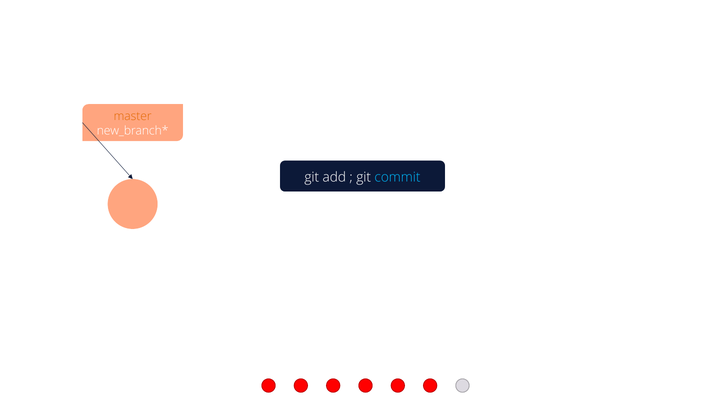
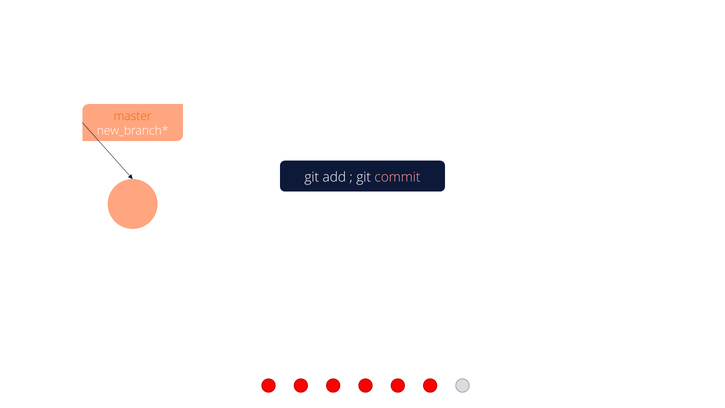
commit colour: light blue -> pink
